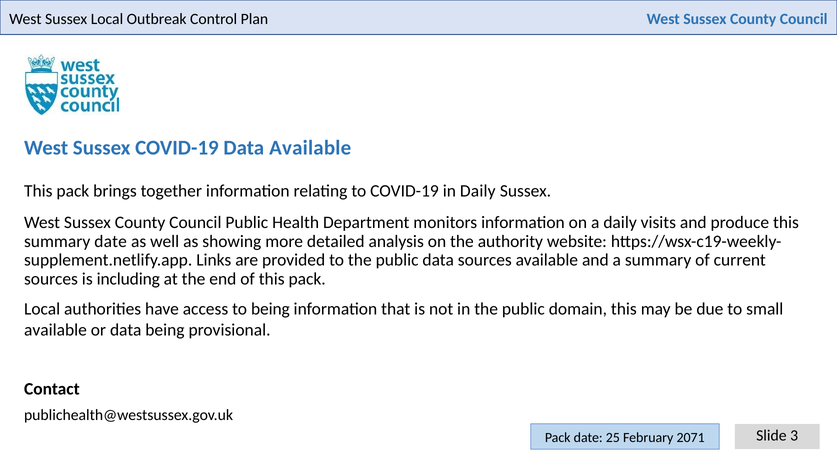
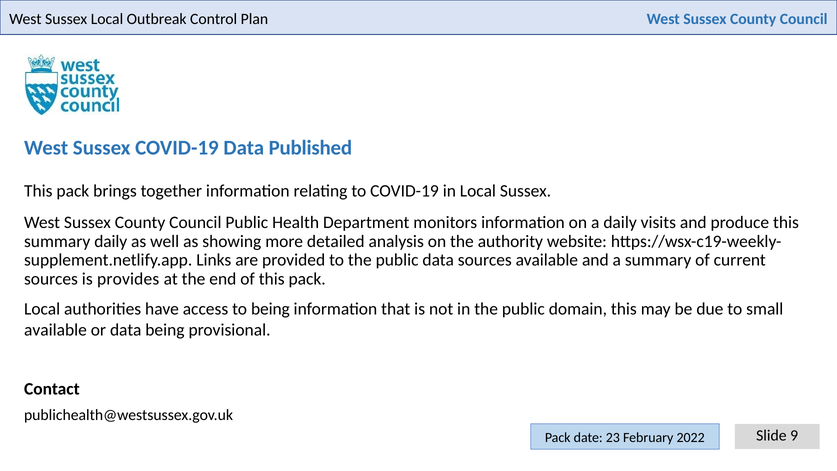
Data Available: Available -> Published
in Daily: Daily -> Local
summary date: date -> daily
including: including -> provides
3: 3 -> 9
25: 25 -> 23
2071: 2071 -> 2022
